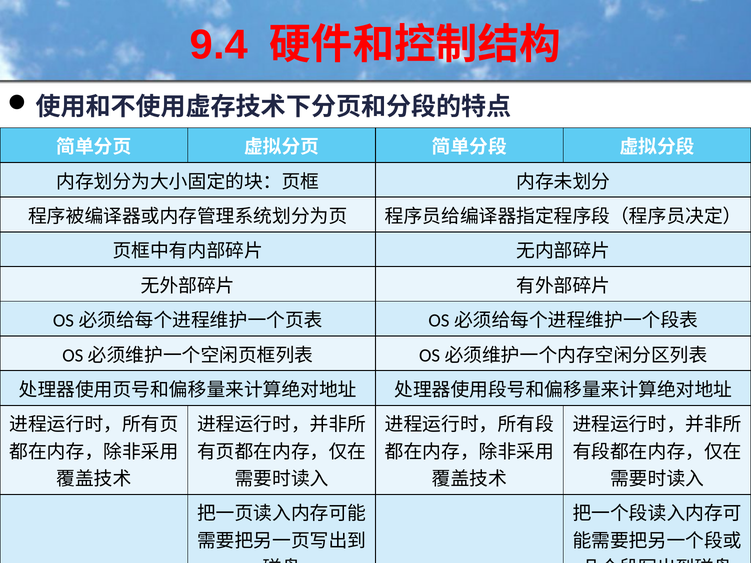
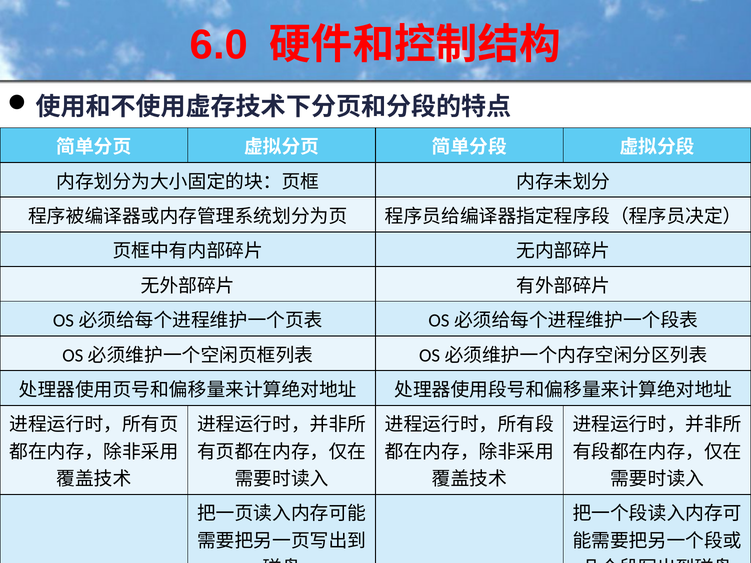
9.4: 9.4 -> 6.0
